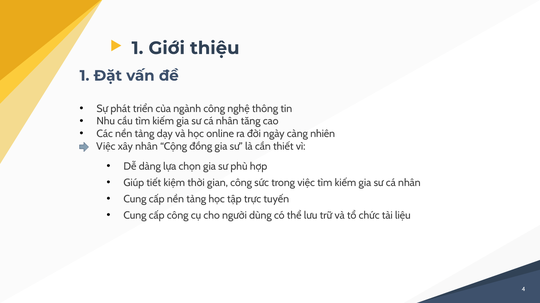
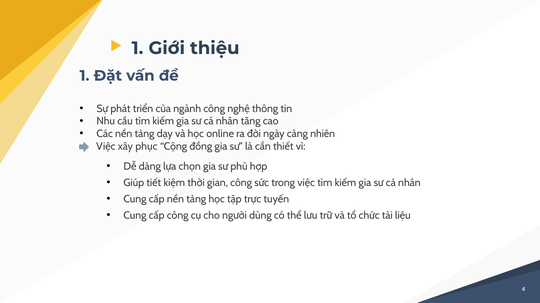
xây nhân: nhân -> phục
